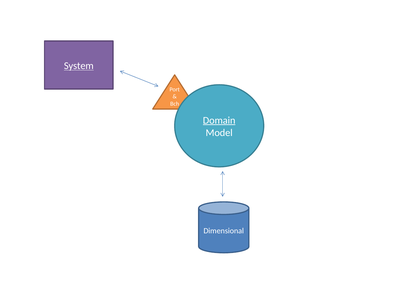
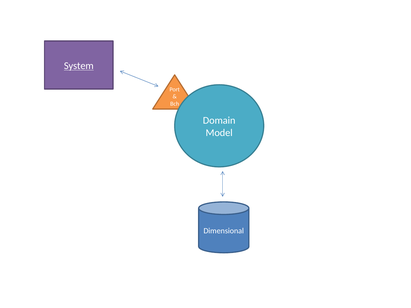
Domain underline: present -> none
